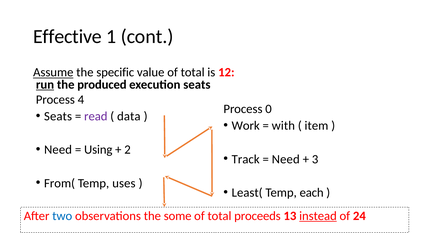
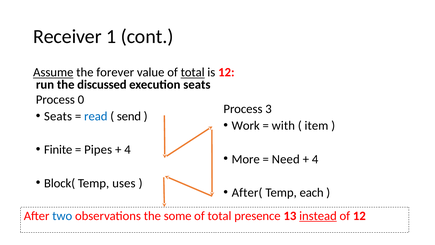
Effective: Effective -> Receiver
specific: specific -> forever
total at (193, 72) underline: none -> present
run underline: present -> none
produced: produced -> discussed
4: 4 -> 0
0: 0 -> 3
read colour: purple -> blue
data: data -> send
Need at (58, 150): Need -> Finite
Using: Using -> Pipes
2 at (128, 150): 2 -> 4
Track: Track -> More
3 at (315, 159): 3 -> 4
From(: From( -> Block(
Least(: Least( -> After(
proceeds: proceeds -> presence
of 24: 24 -> 12
